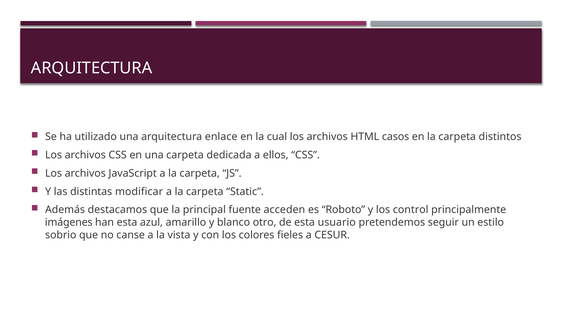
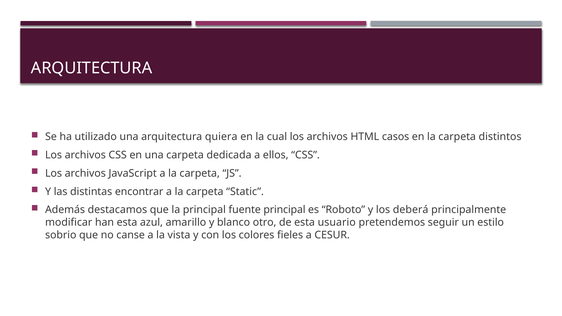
enlace: enlace -> quiera
modificar: modificar -> encontrar
fuente acceden: acceden -> principal
control: control -> deberá
imágenes: imágenes -> modificar
